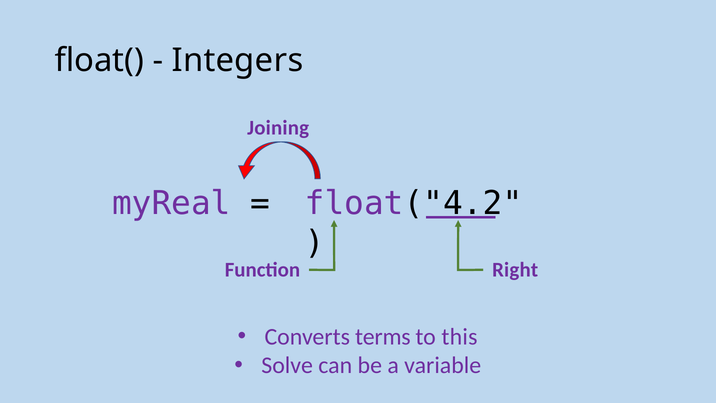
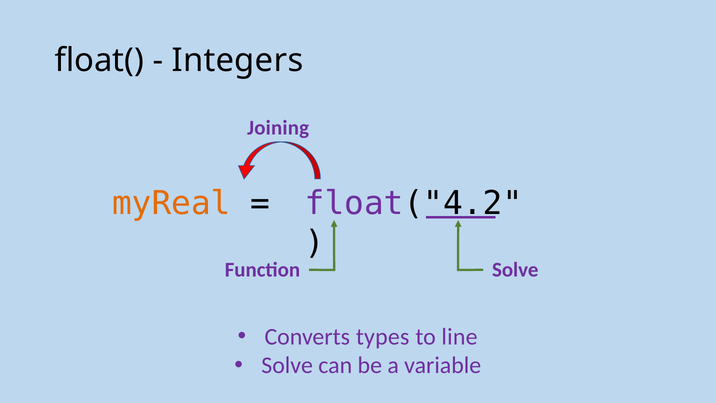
myReal colour: purple -> orange
Right at (515, 269): Right -> Solve
terms: terms -> types
this: this -> line
